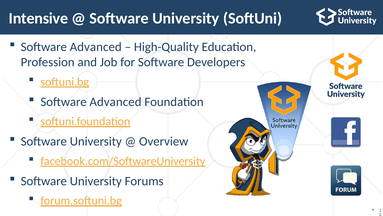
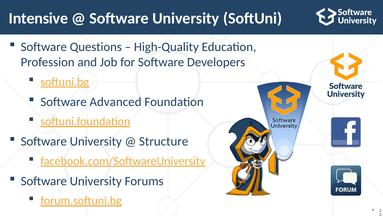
Advanced at (96, 47): Advanced -> Questions
Overview: Overview -> Structure
